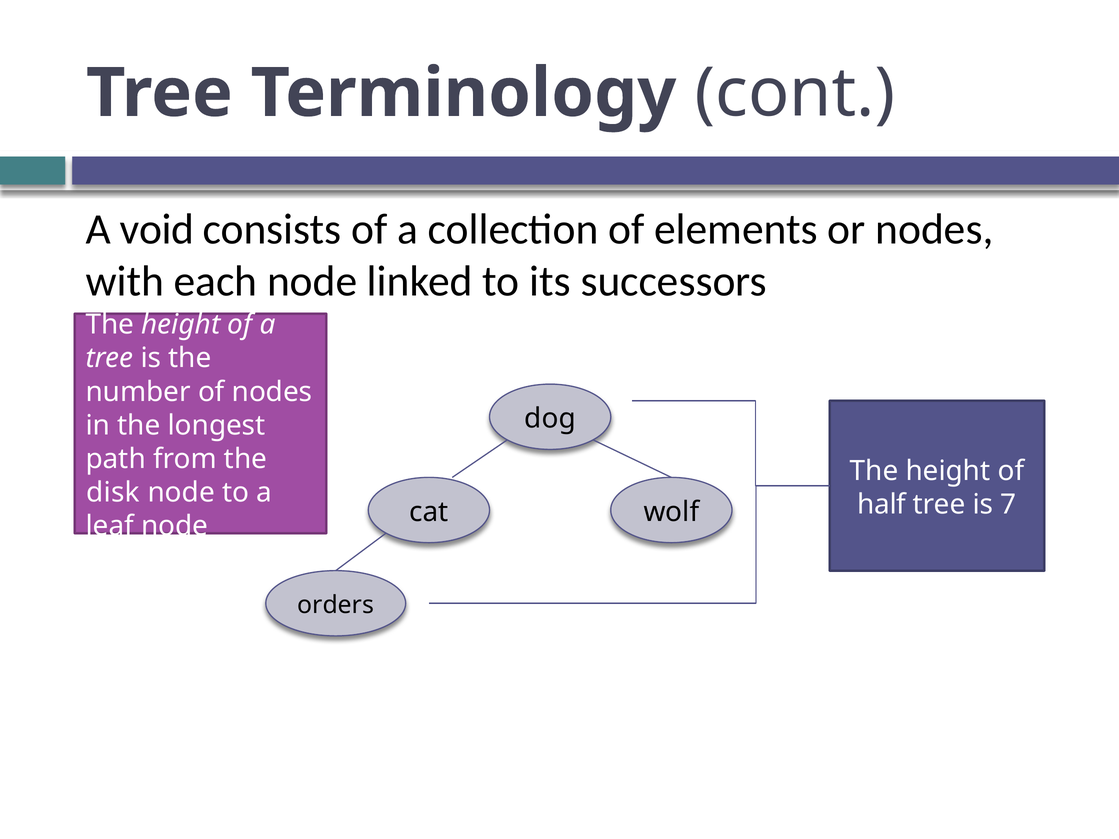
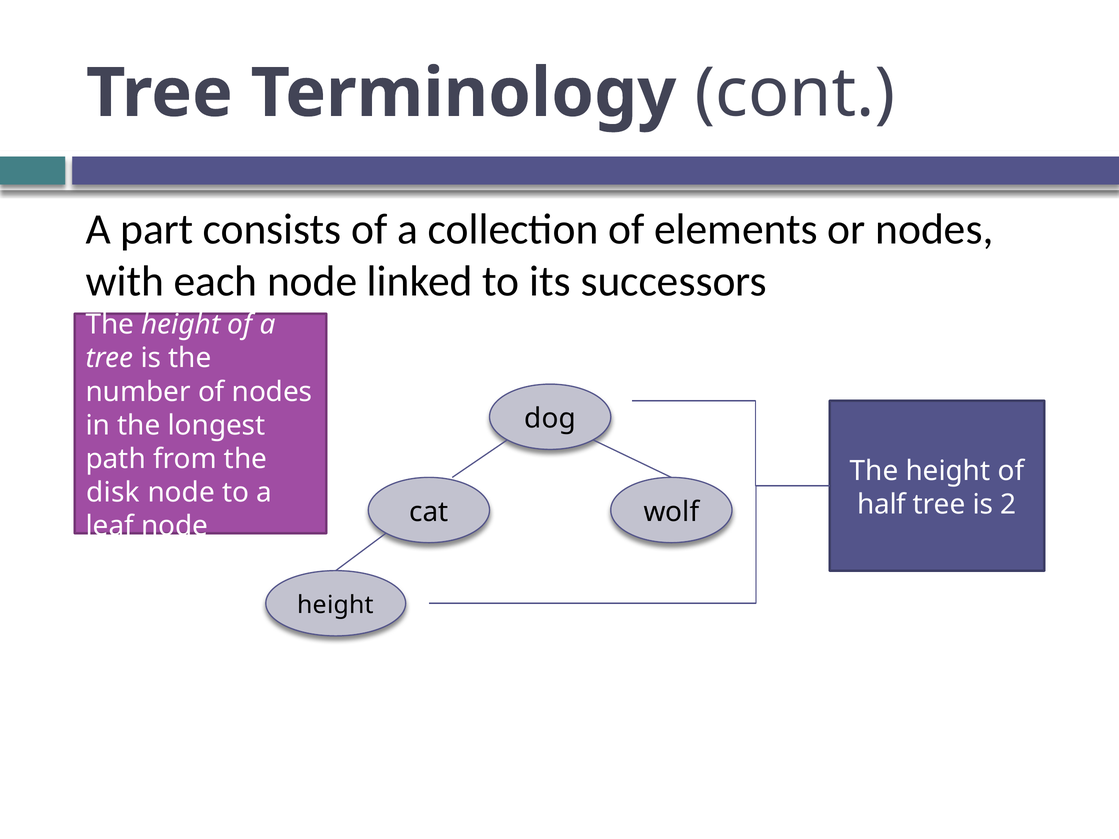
void: void -> part
7: 7 -> 2
orders at (336, 605): orders -> height
